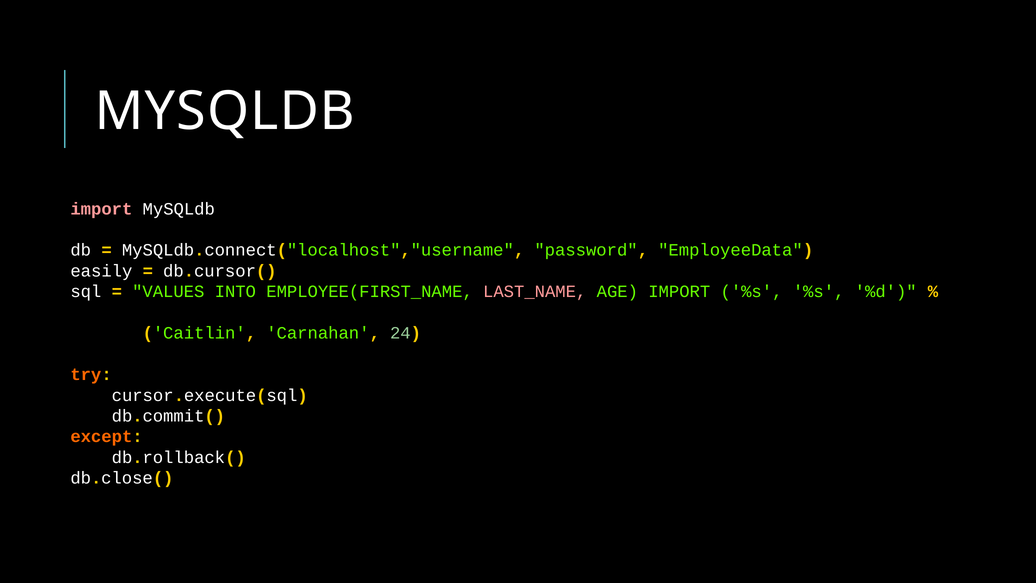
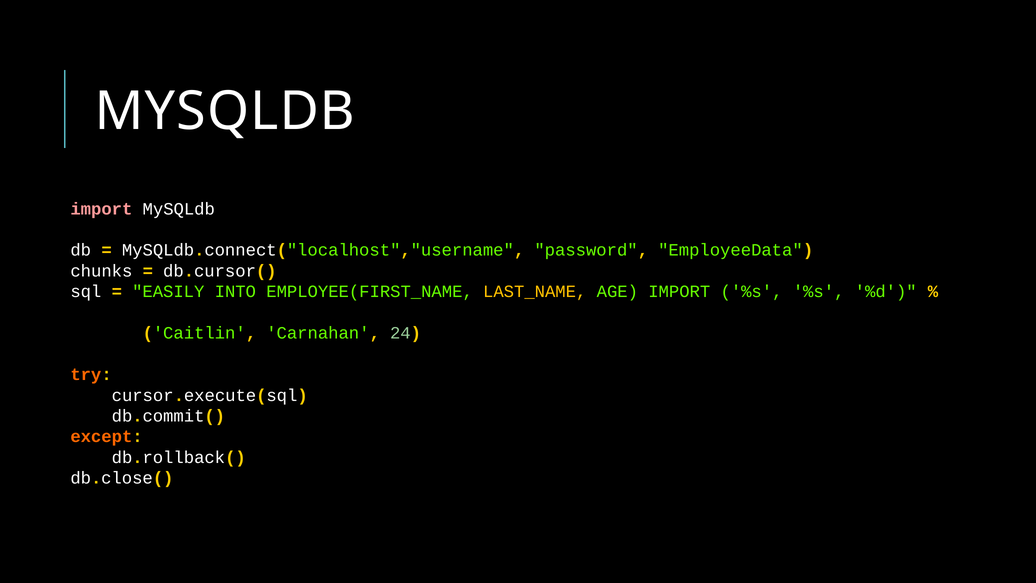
easily: easily -> chunks
VALUES: VALUES -> EASILY
LAST_NAME colour: pink -> yellow
